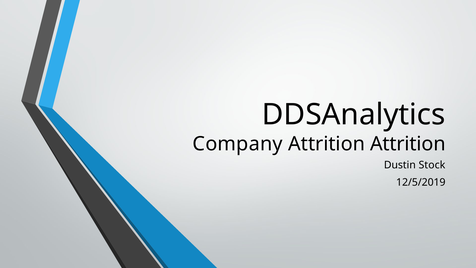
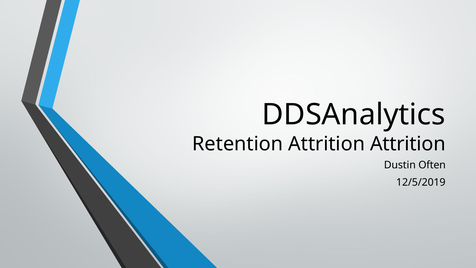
Company: Company -> Retention
Stock: Stock -> Often
